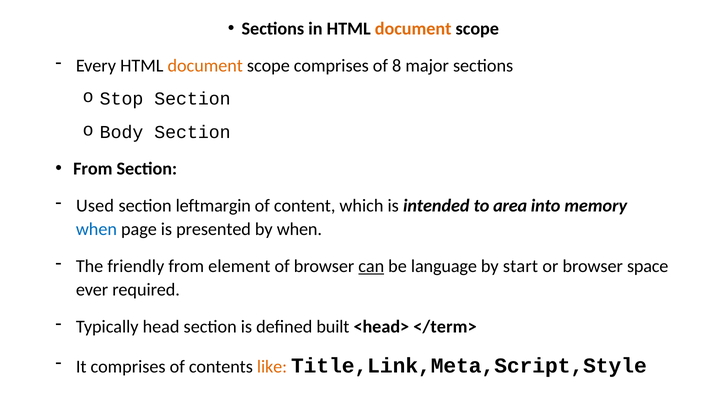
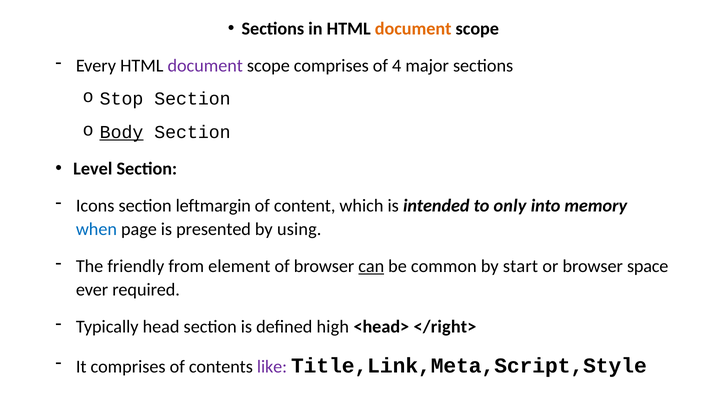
document at (205, 66) colour: orange -> purple
8: 8 -> 4
Body underline: none -> present
From at (93, 169): From -> Level
Used: Used -> Icons
area: area -> only
by when: when -> using
language: language -> common
built: built -> high
</term>: </term> -> </right>
like colour: orange -> purple
